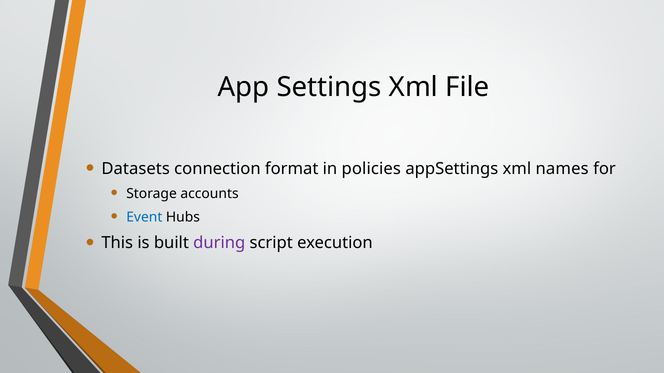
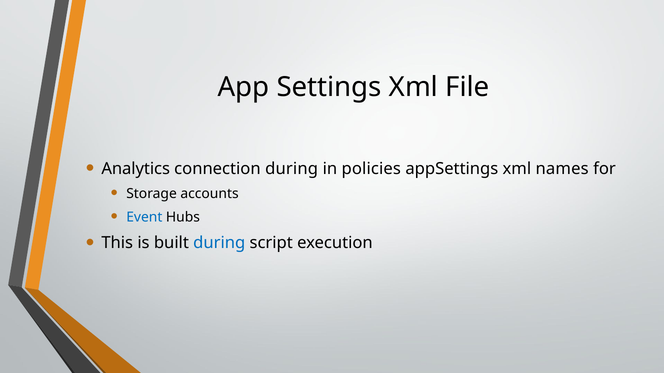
Datasets: Datasets -> Analytics
connection format: format -> during
during at (219, 243) colour: purple -> blue
